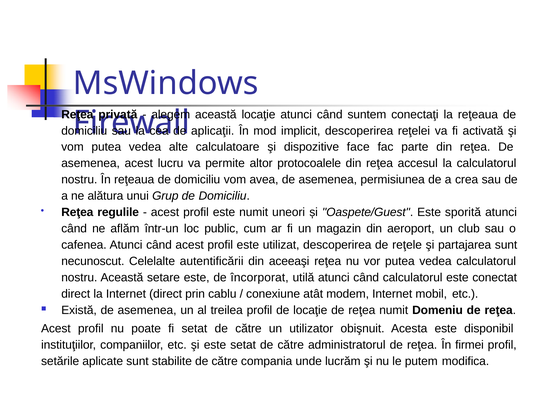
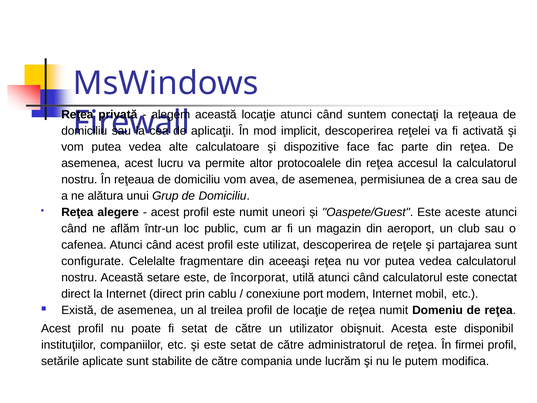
regulile: regulile -> alegere
sporită: sporită -> aceste
necunoscut: necunoscut -> configurate
autentificării: autentificării -> fragmentare
atât: atât -> port
